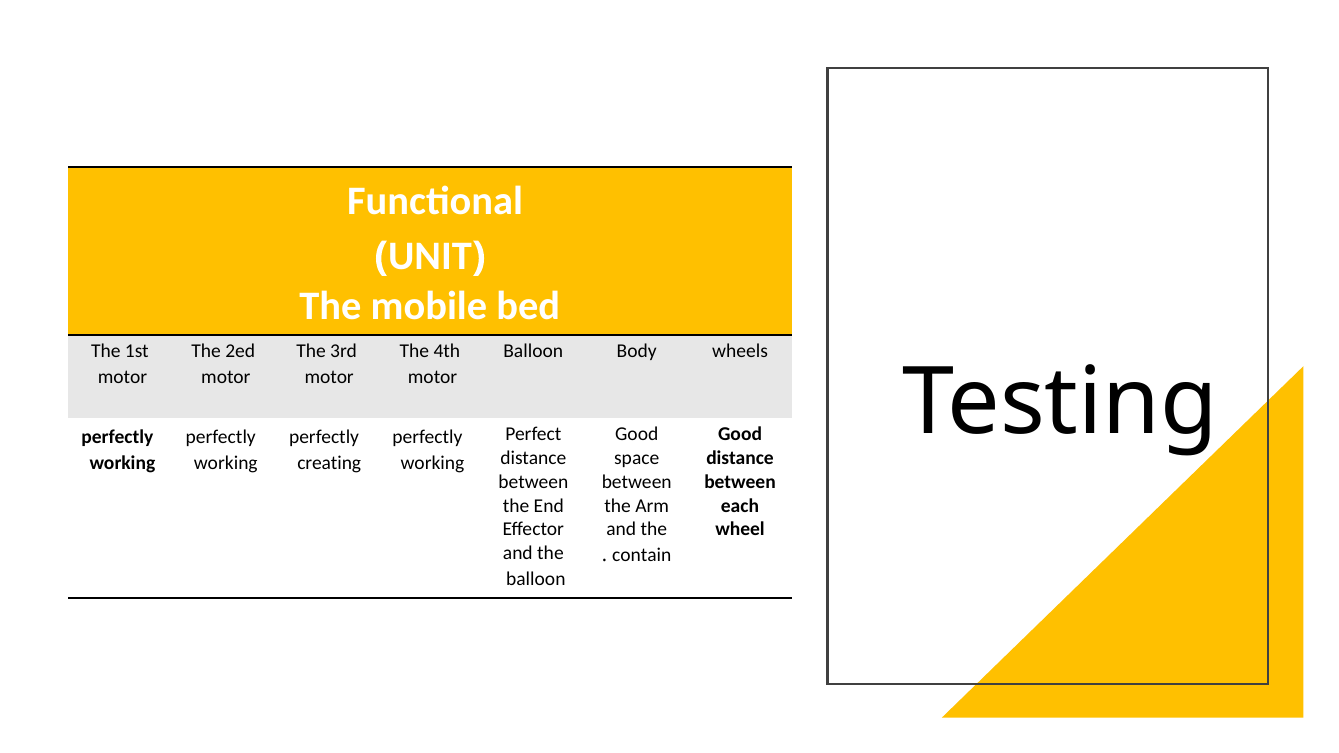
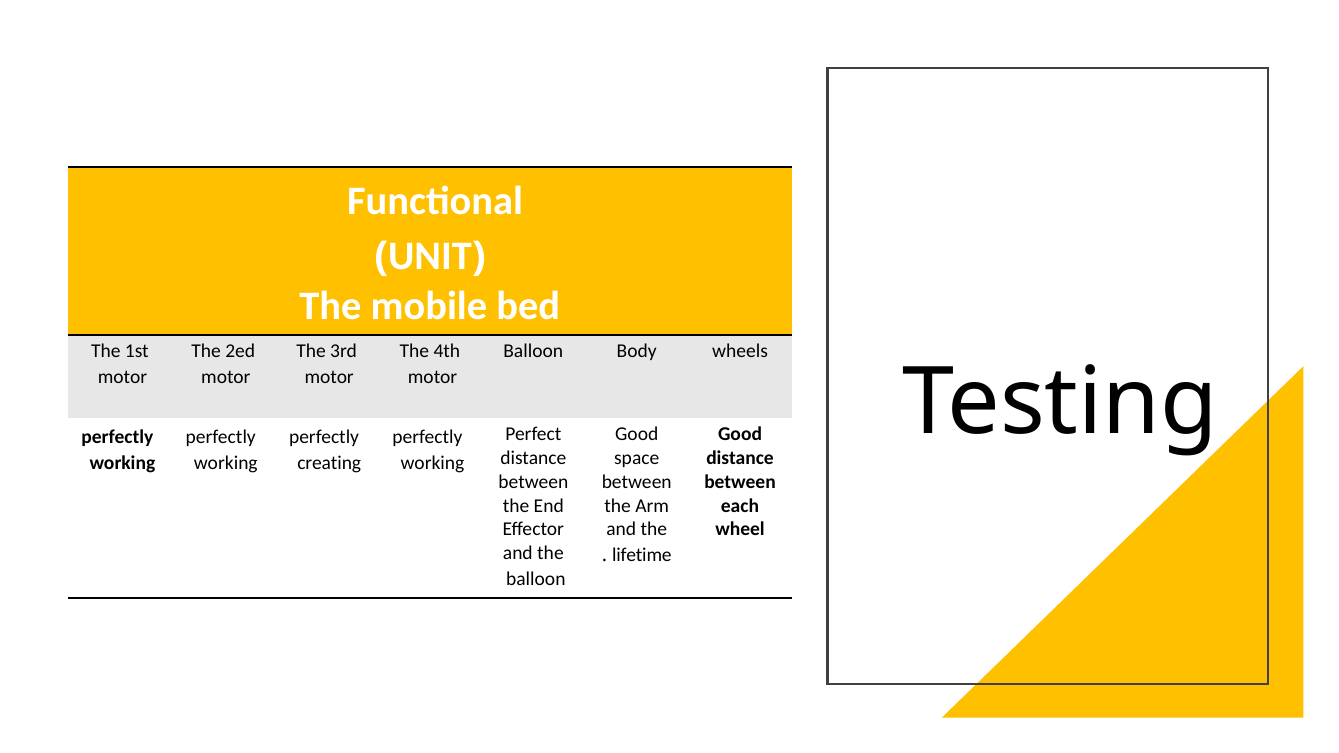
contain: contain -> lifetime
